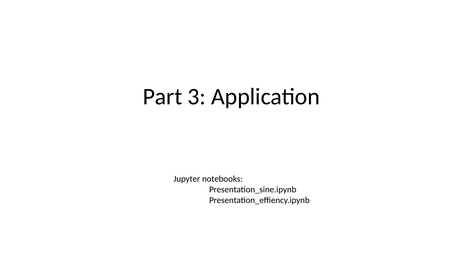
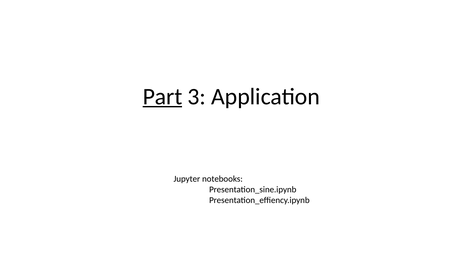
Part underline: none -> present
